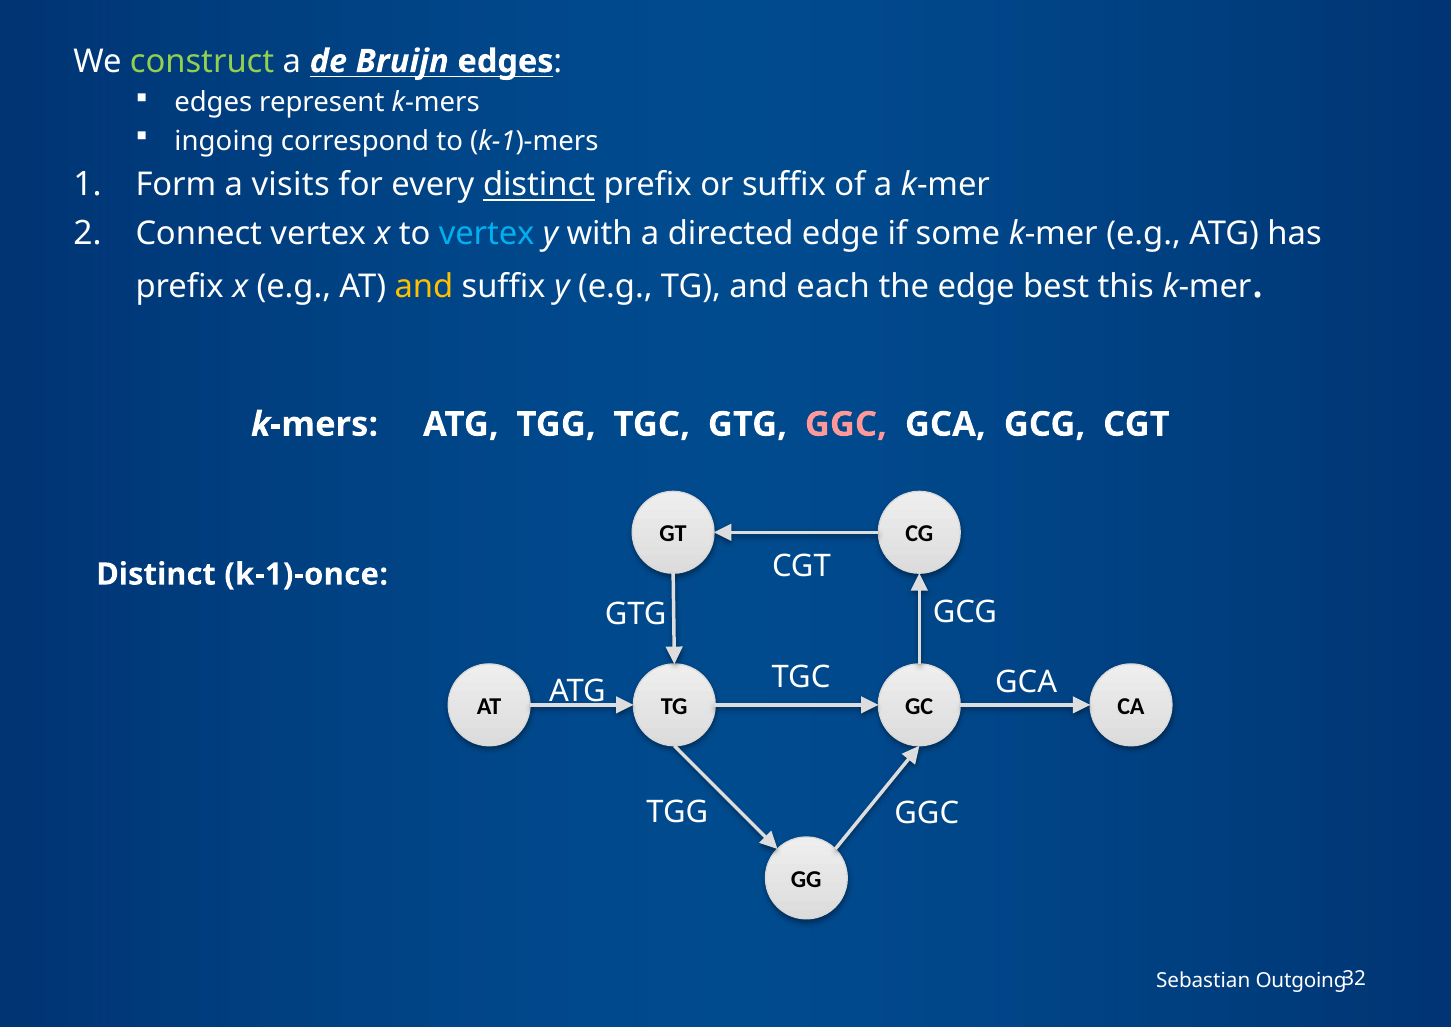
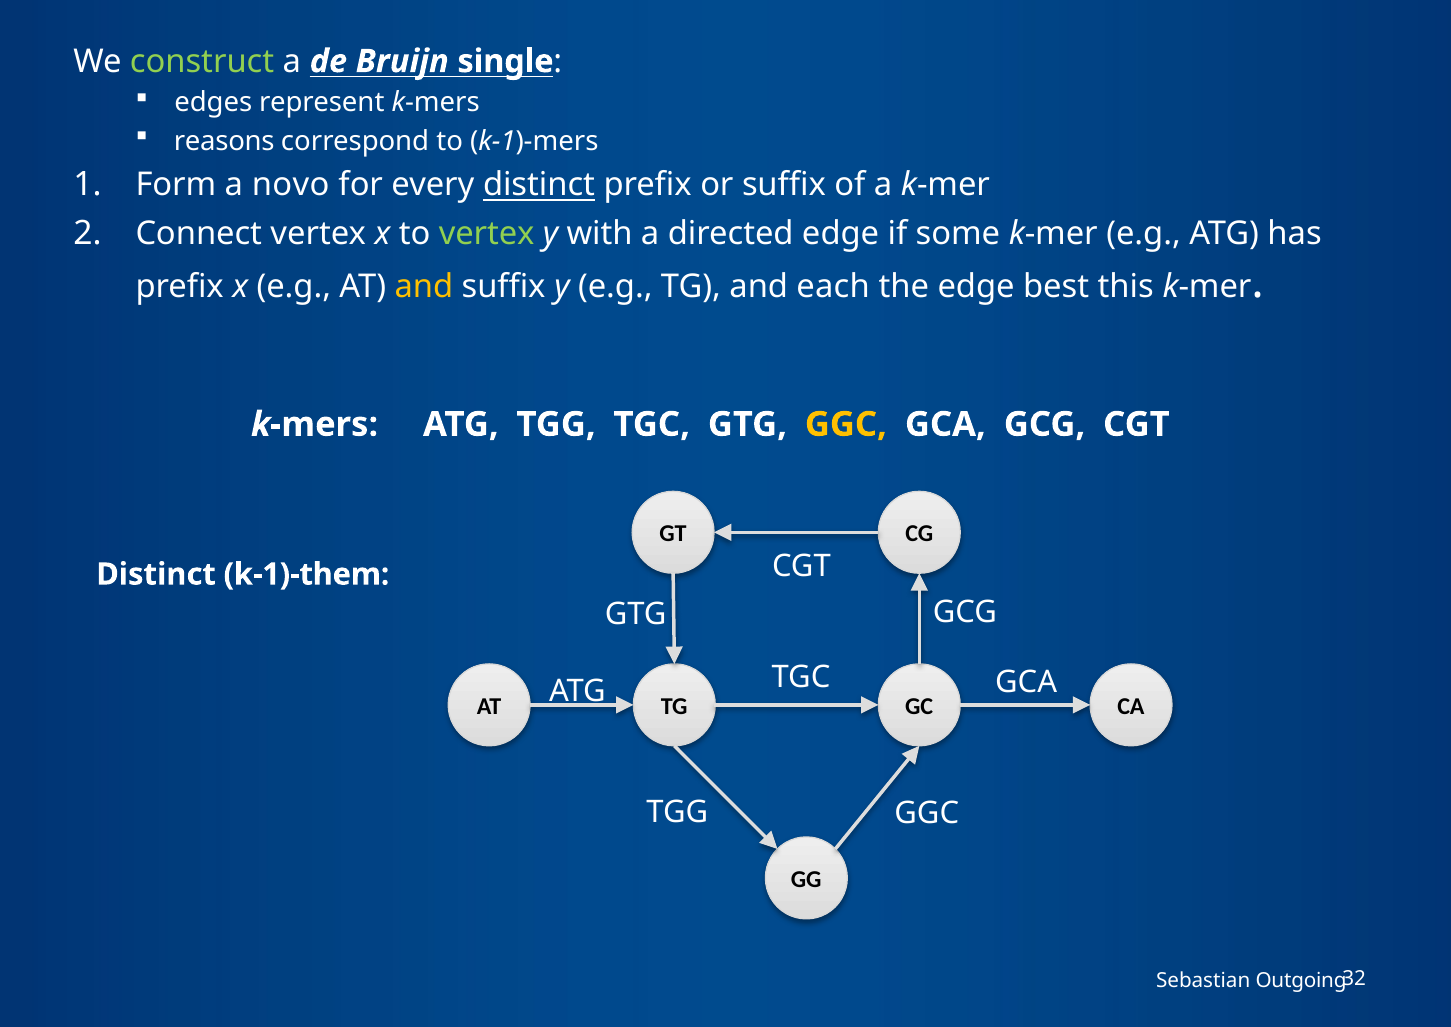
Bruijn edges: edges -> single
ingoing: ingoing -> reasons
visits: visits -> novo
vertex at (487, 234) colour: light blue -> light green
GGC at (846, 424) colour: pink -> yellow
k-1)-once: k-1)-once -> k-1)-them
